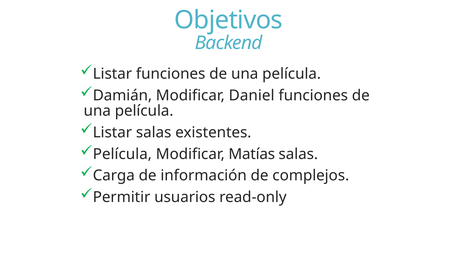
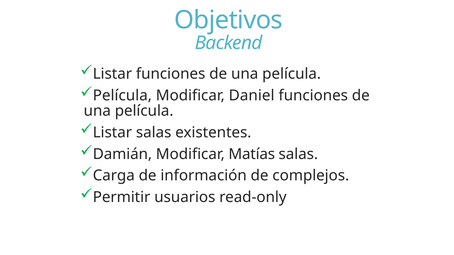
Damián at (122, 96): Damián -> Película
Película at (122, 154): Película -> Damián
